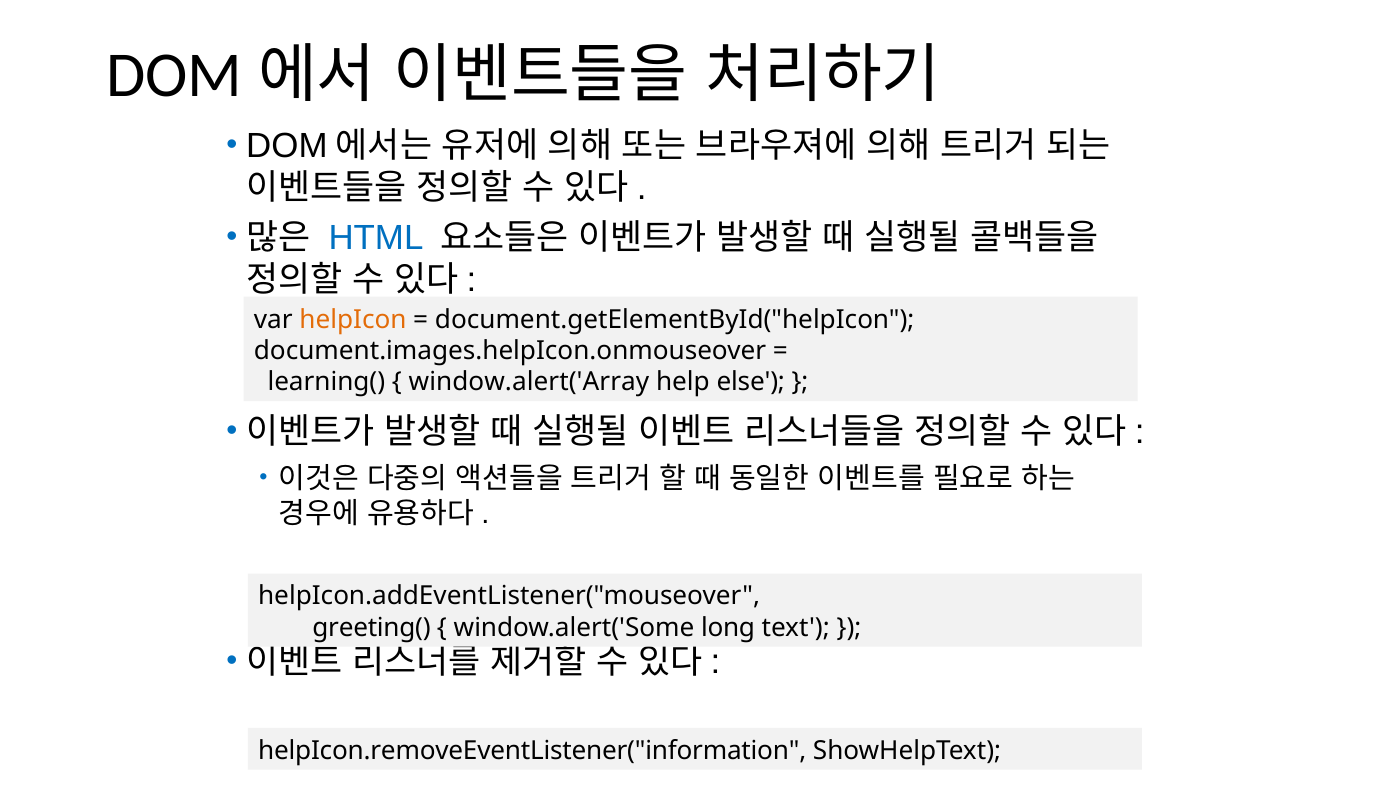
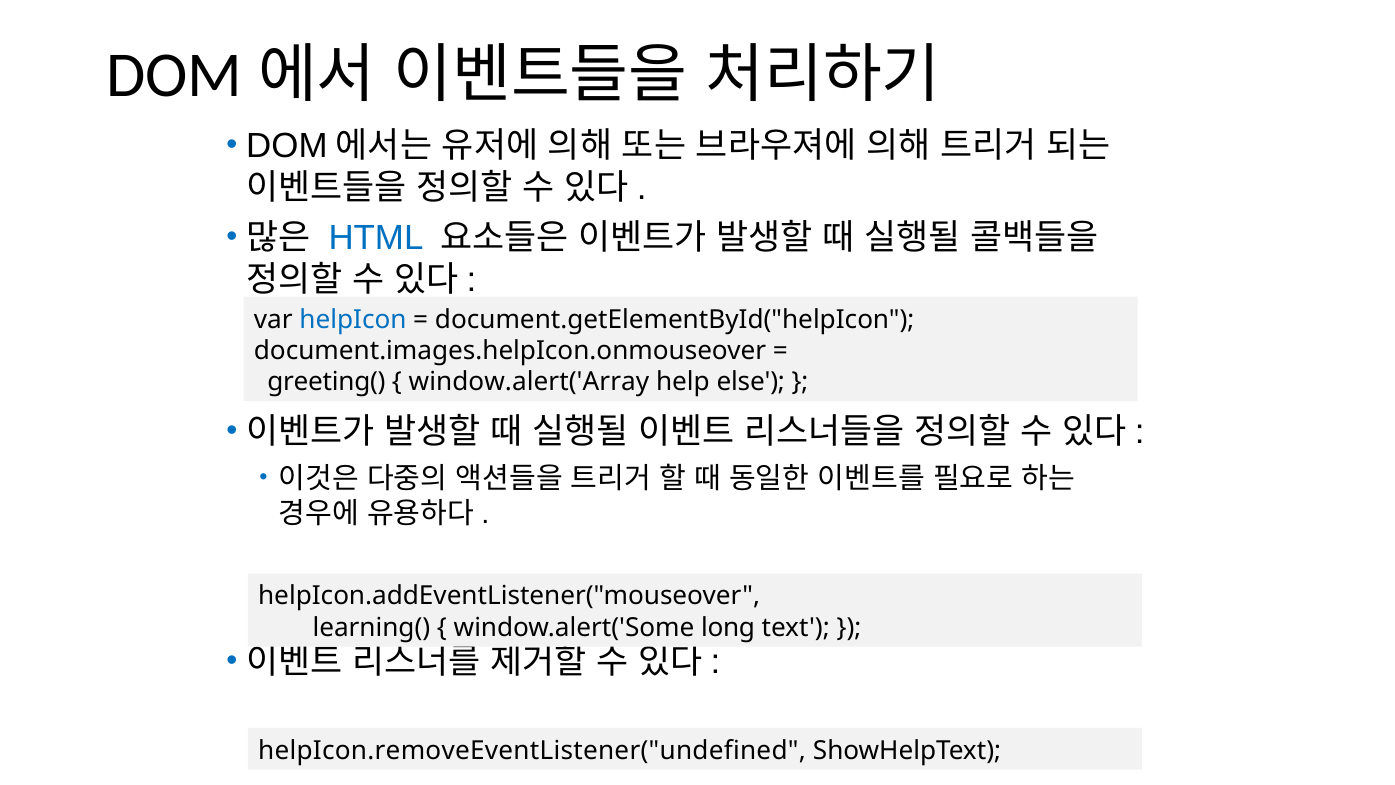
helpIcon colour: orange -> blue
learning(: learning( -> greeting(
greeting(: greeting( -> learning(
helpIcon.removeEventListener("information: helpIcon.removeEventListener("information -> helpIcon.removeEventListener("undefined
